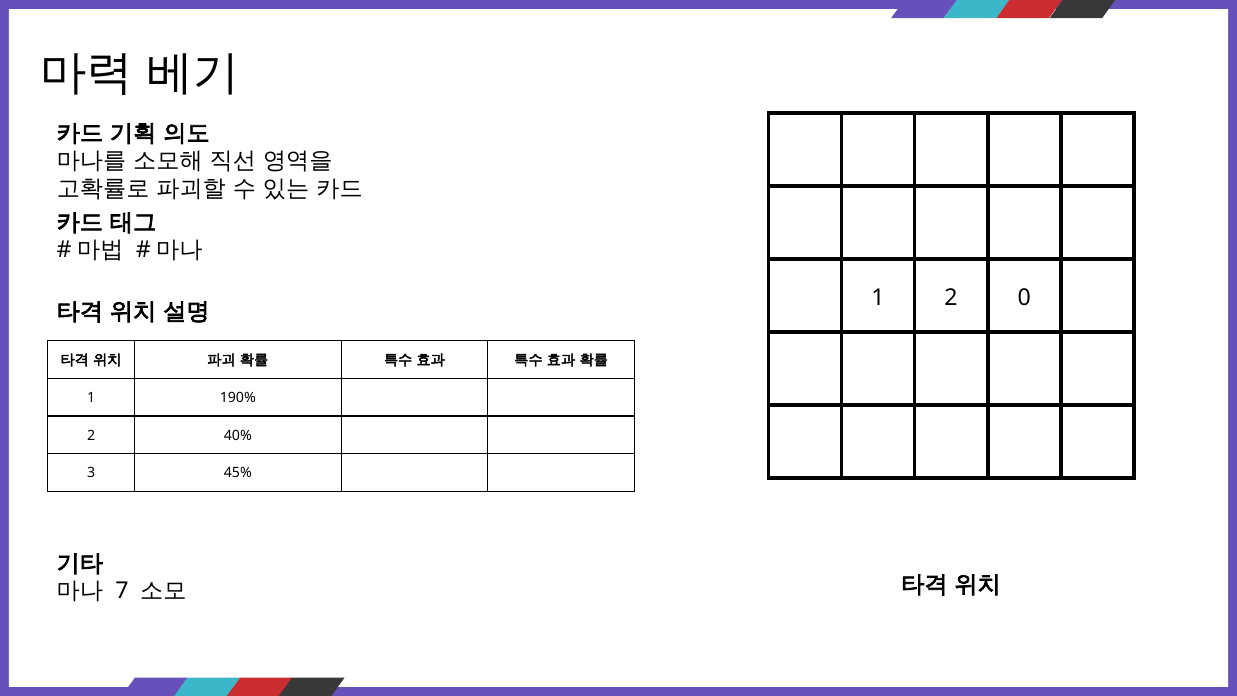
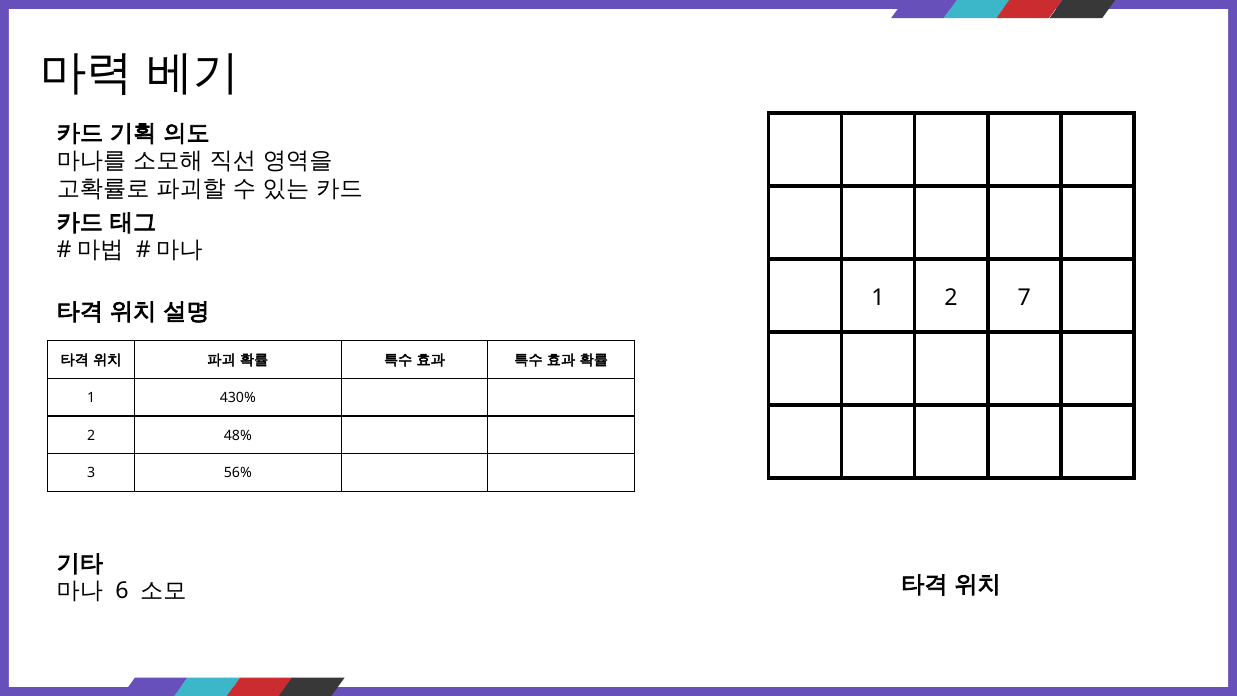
0: 0 -> 7
190%: 190% -> 430%
40%: 40% -> 48%
45%: 45% -> 56%
7: 7 -> 6
